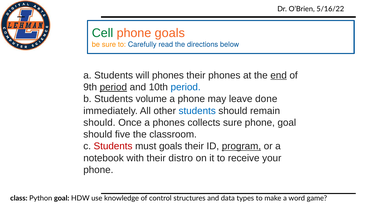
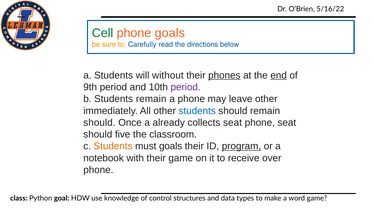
will phones: phones -> without
phones at (224, 75) underline: none -> present
period at (113, 87) underline: present -> none
period at (186, 87) colour: blue -> purple
Students volume: volume -> remain
leave done: done -> other
a phones: phones -> already
collects sure: sure -> seat
phone goal: goal -> seat
Students at (113, 146) colour: red -> orange
their distro: distro -> game
your: your -> over
